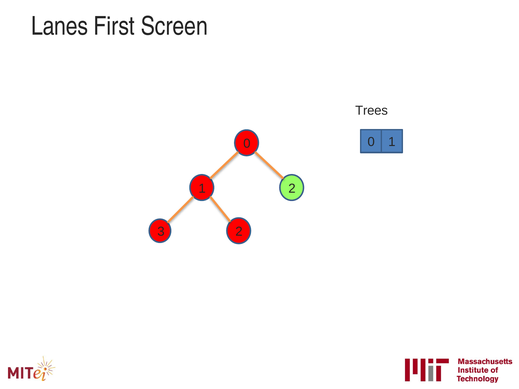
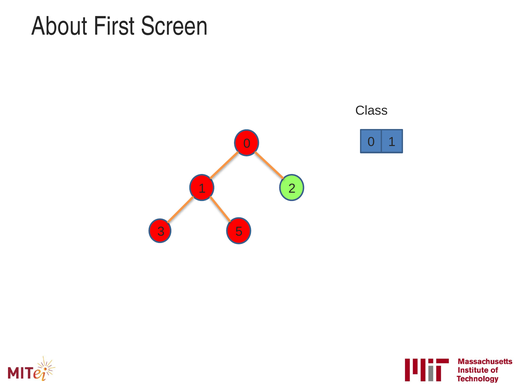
Lanes: Lanes -> About
Trees: Trees -> Class
3 2: 2 -> 5
